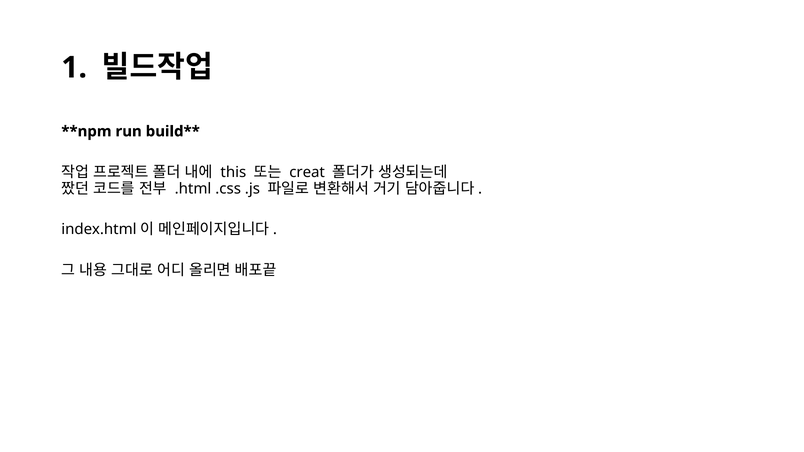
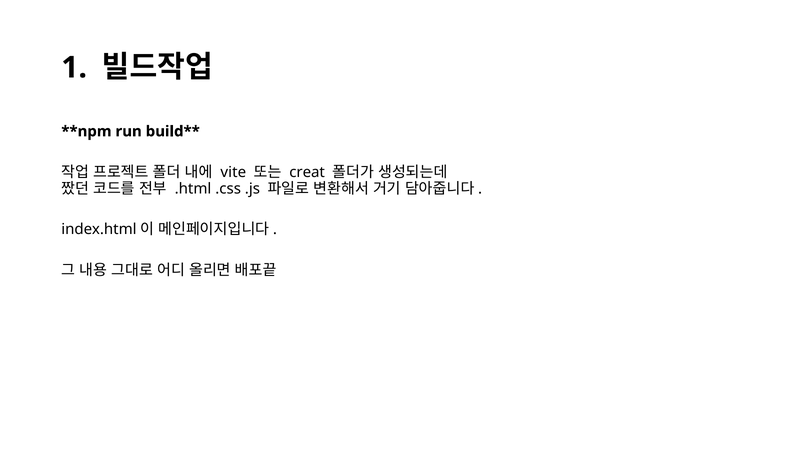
this: this -> vite
